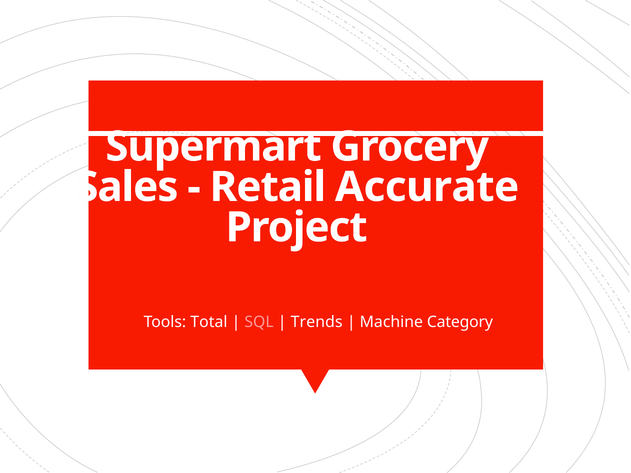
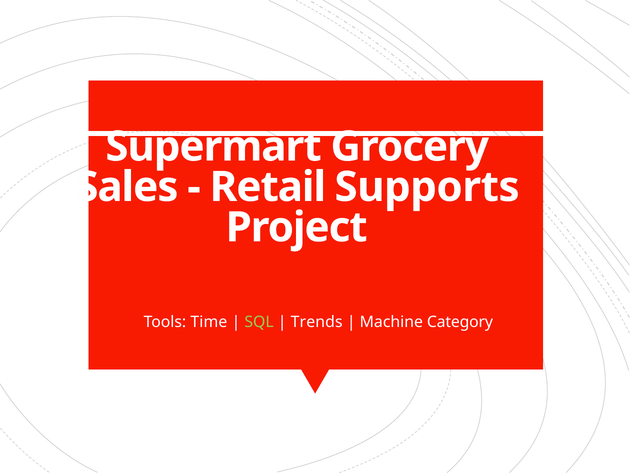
Accurate: Accurate -> Supports
Total: Total -> Time
SQL colour: pink -> light green
